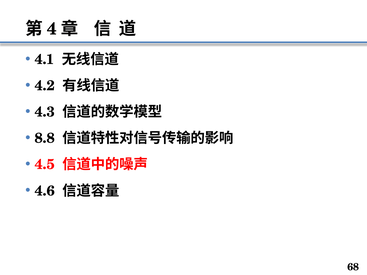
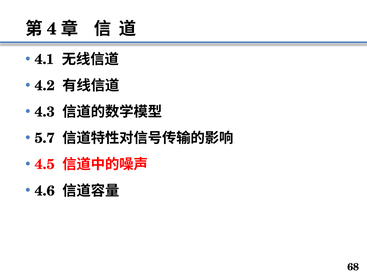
8.8: 8.8 -> 5.7
